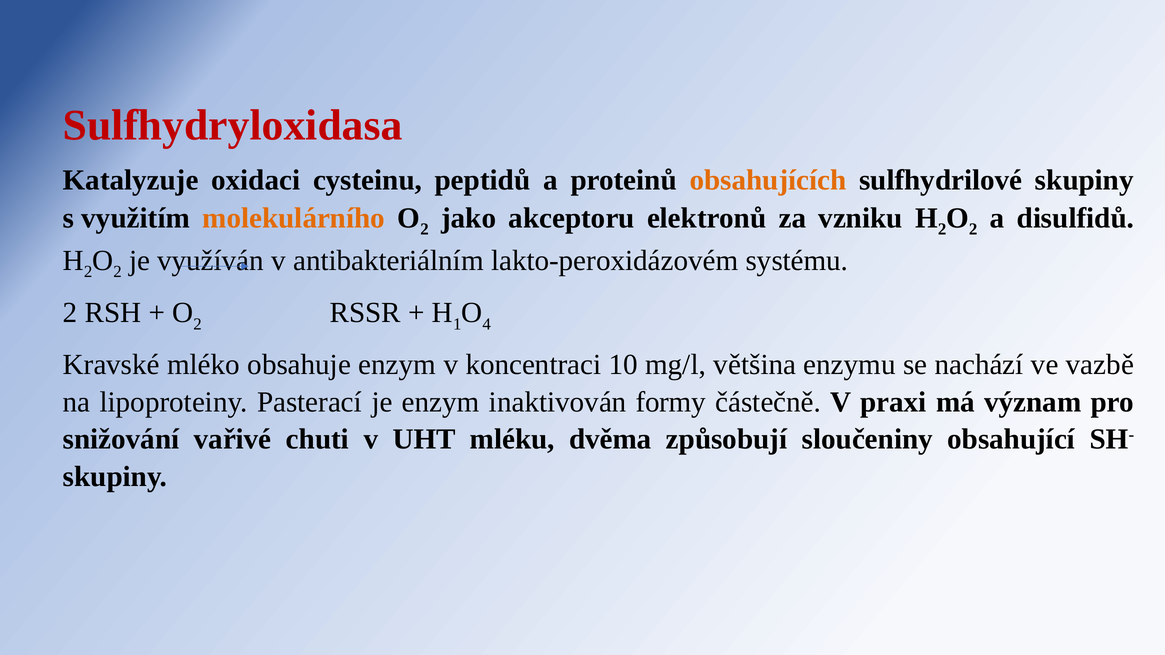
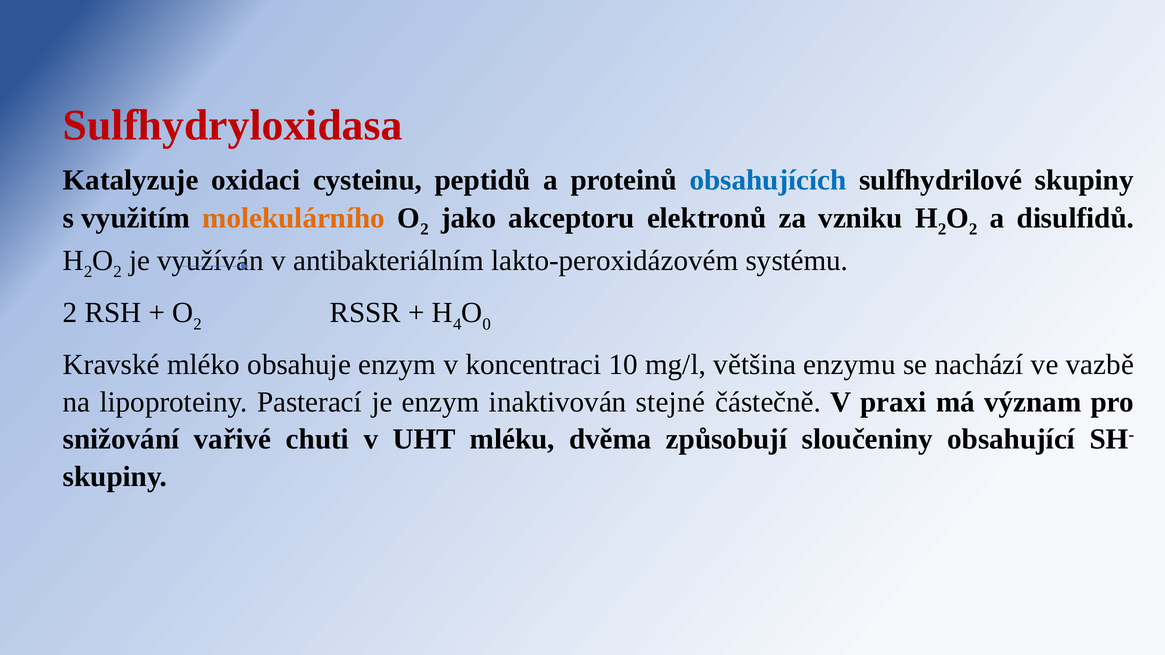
obsahujících colour: orange -> blue
1: 1 -> 4
4: 4 -> 0
formy: formy -> stejné
